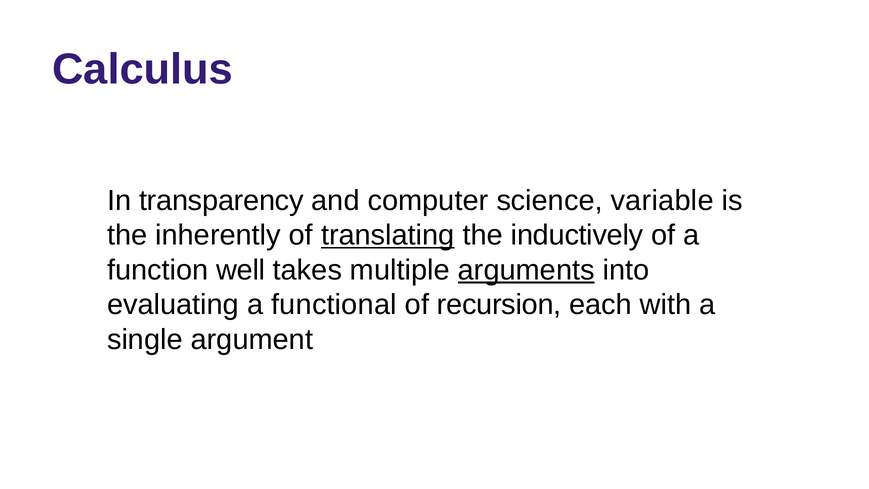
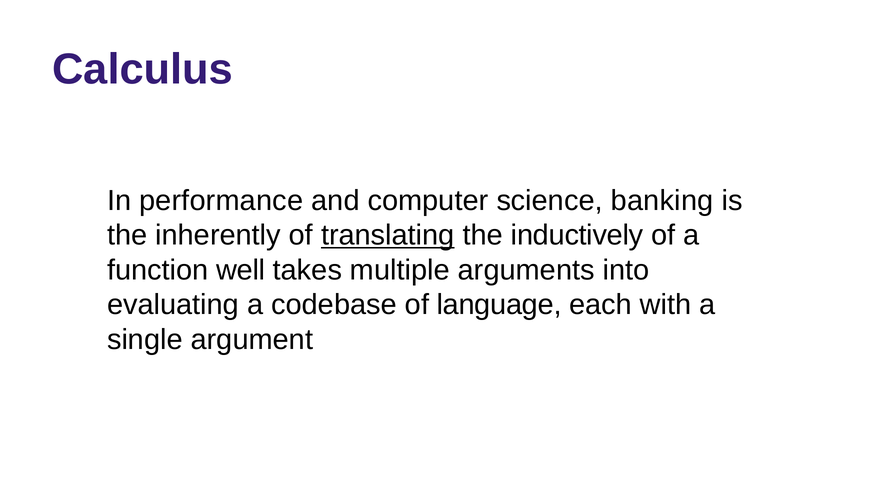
transparency: transparency -> performance
variable: variable -> banking
arguments underline: present -> none
functional: functional -> codebase
recursion: recursion -> language
